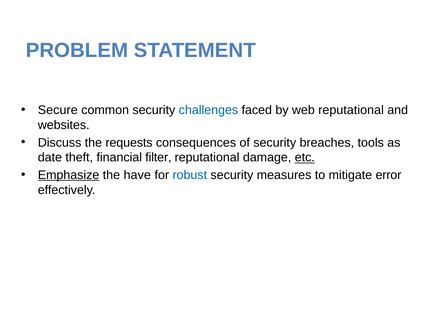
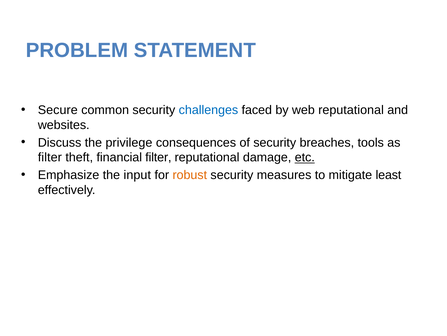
requests: requests -> privilege
date at (50, 157): date -> filter
Emphasize underline: present -> none
have: have -> input
robust colour: blue -> orange
error: error -> least
